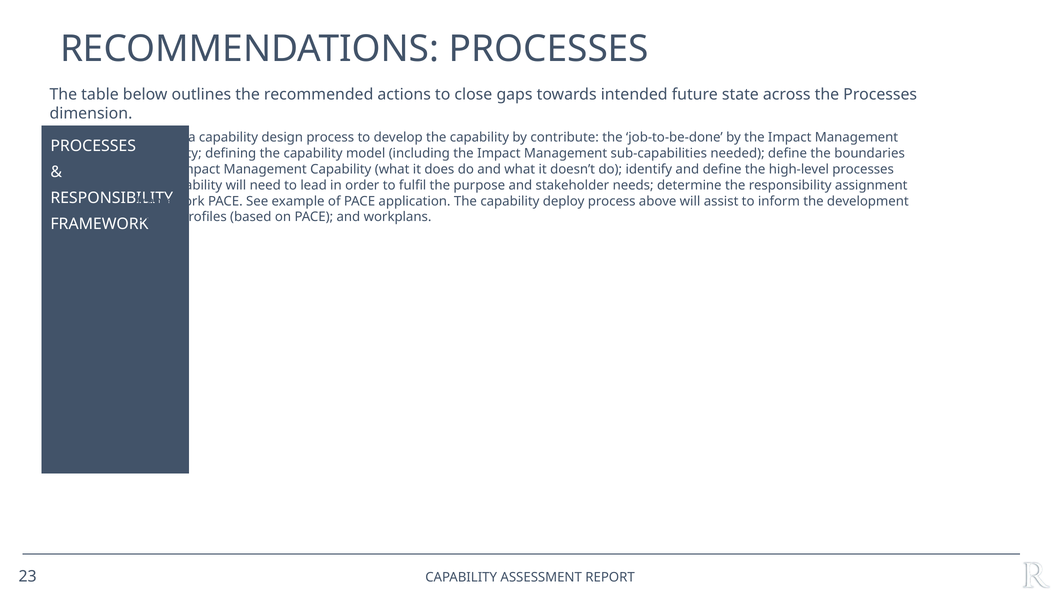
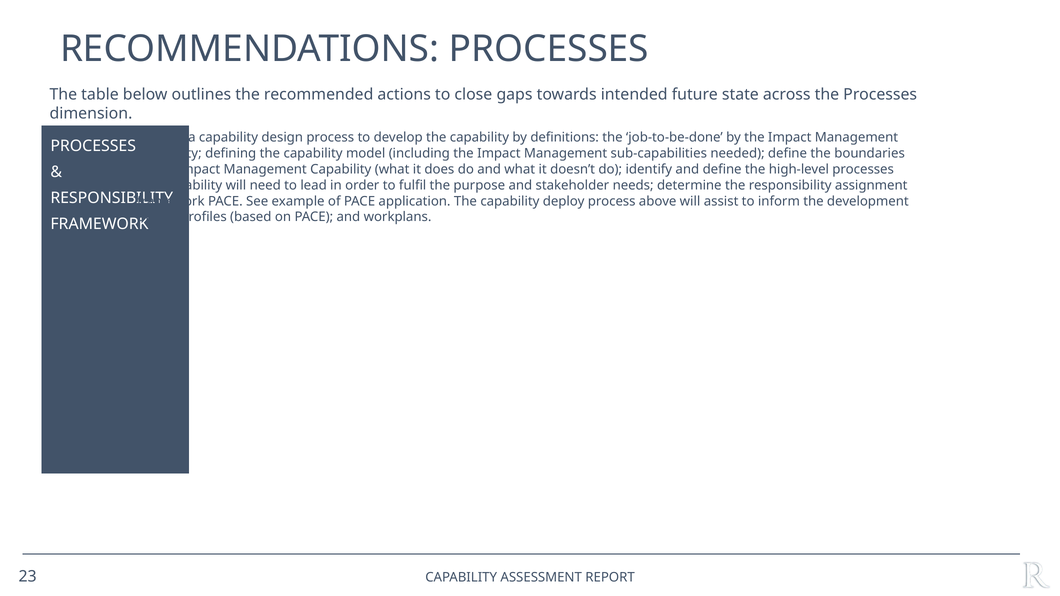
contribute: contribute -> definitions
